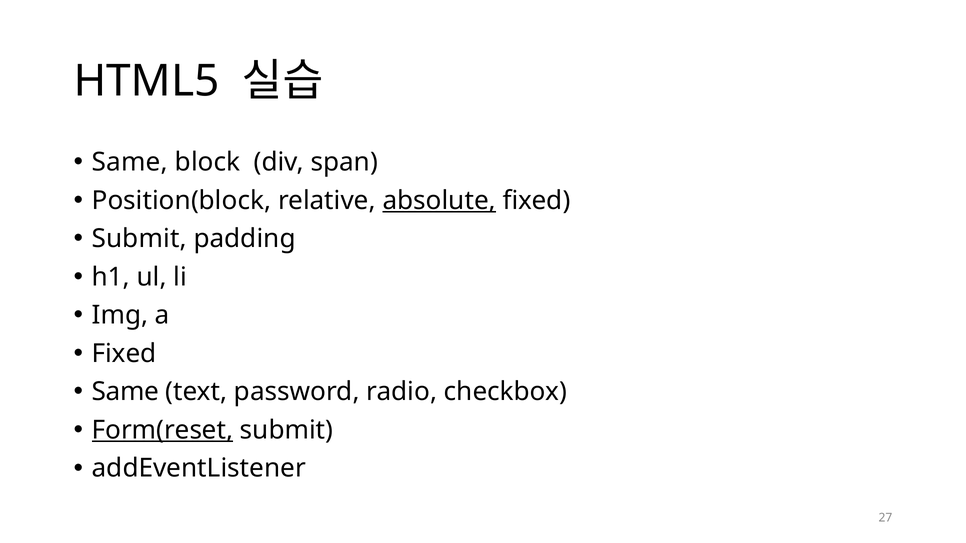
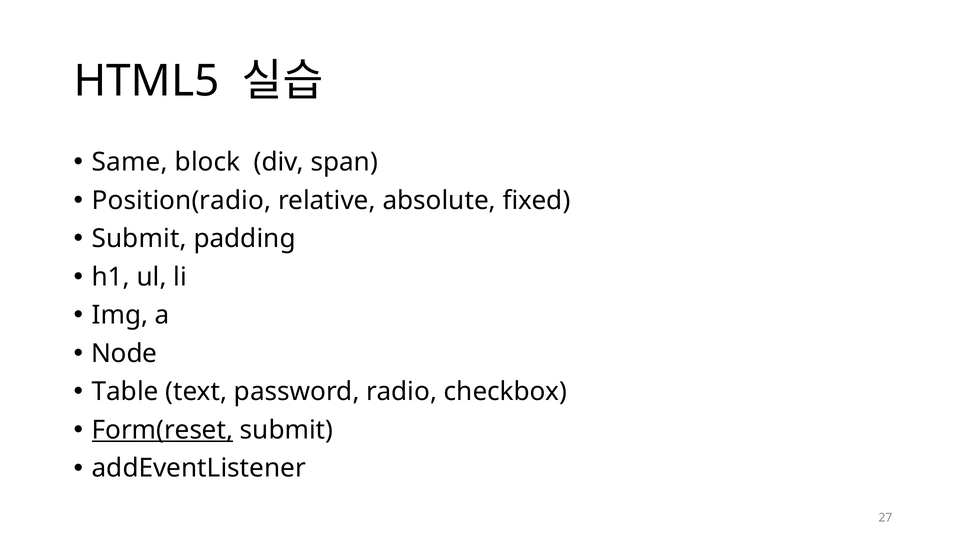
Position(block: Position(block -> Position(radio
absolute underline: present -> none
Fixed at (124, 354): Fixed -> Node
Same at (125, 392): Same -> Table
